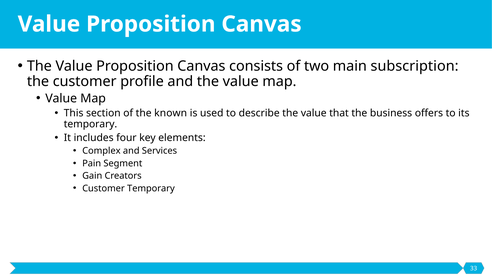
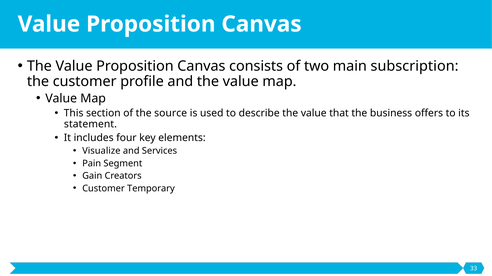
known: known -> source
temporary at (91, 125): temporary -> statement
Complex: Complex -> Visualize
